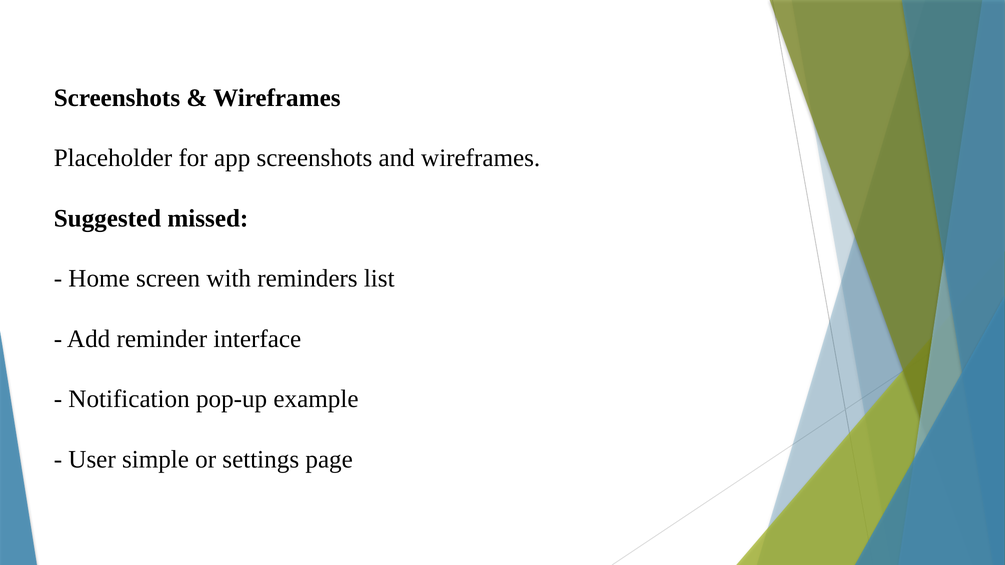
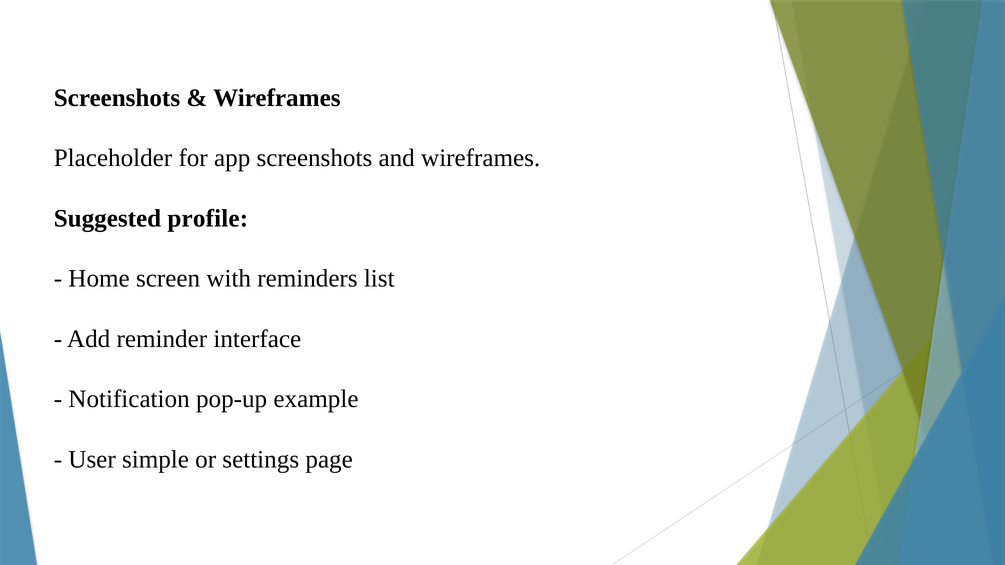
missed: missed -> profile
